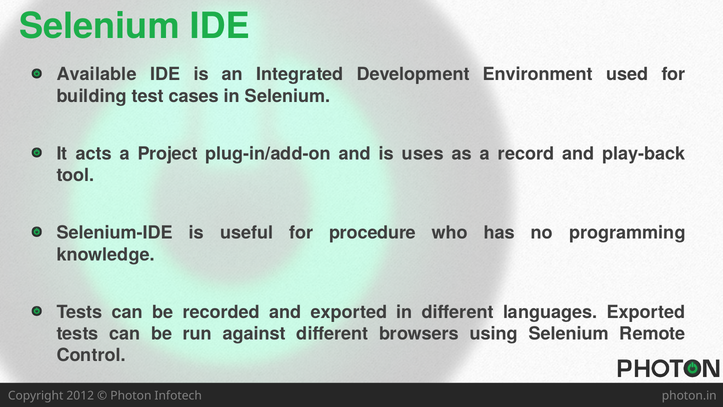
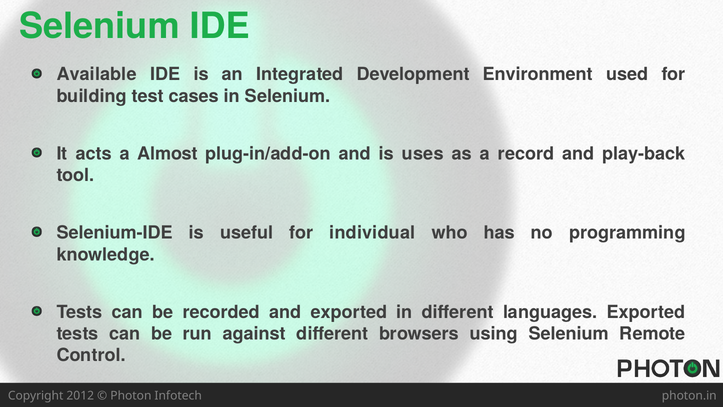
Project: Project -> Almost
procedure: procedure -> individual
